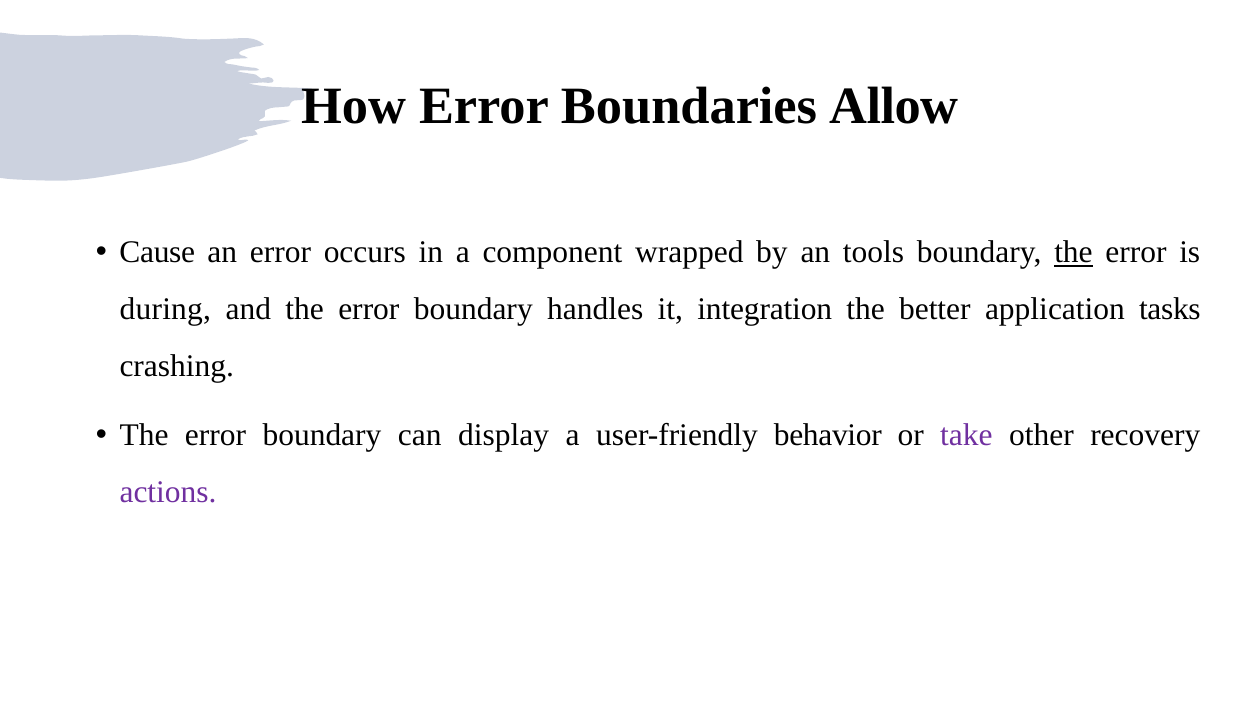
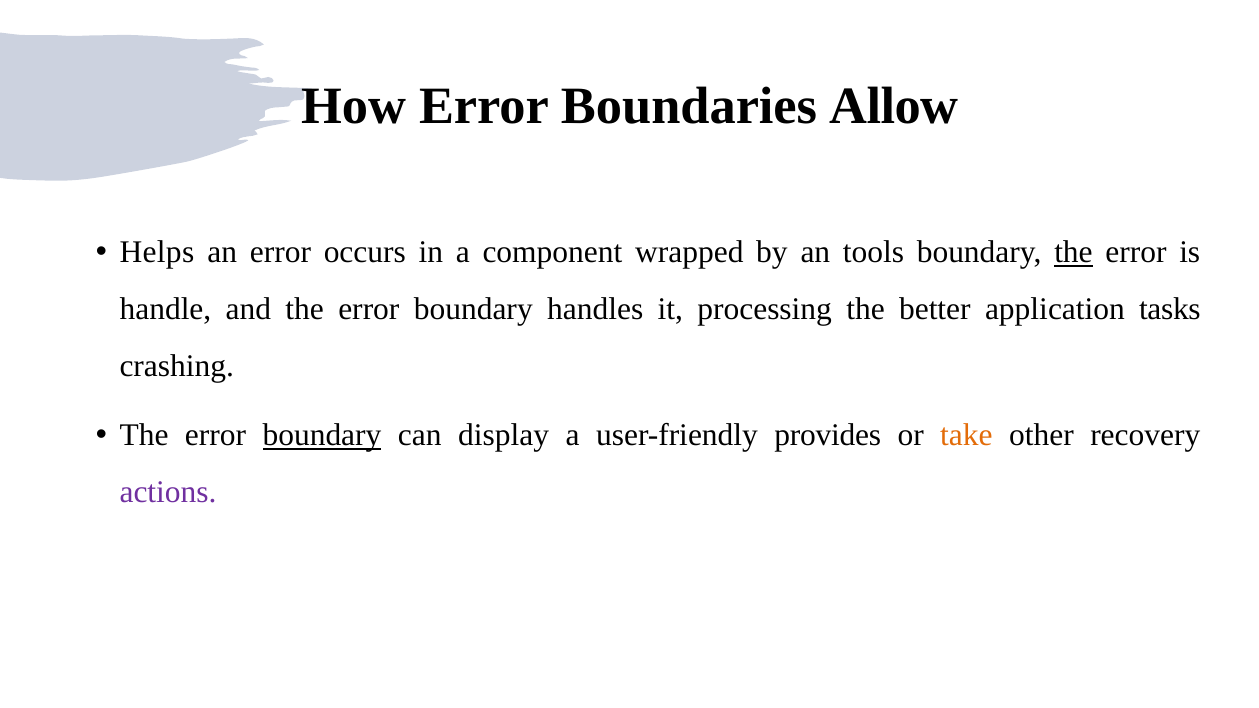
Cause: Cause -> Helps
during: during -> handle
integration: integration -> processing
boundary at (322, 436) underline: none -> present
behavior: behavior -> provides
take colour: purple -> orange
